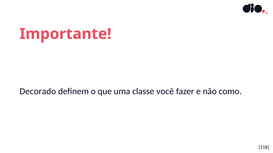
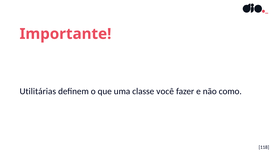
Decorado: Decorado -> Utilitárias
